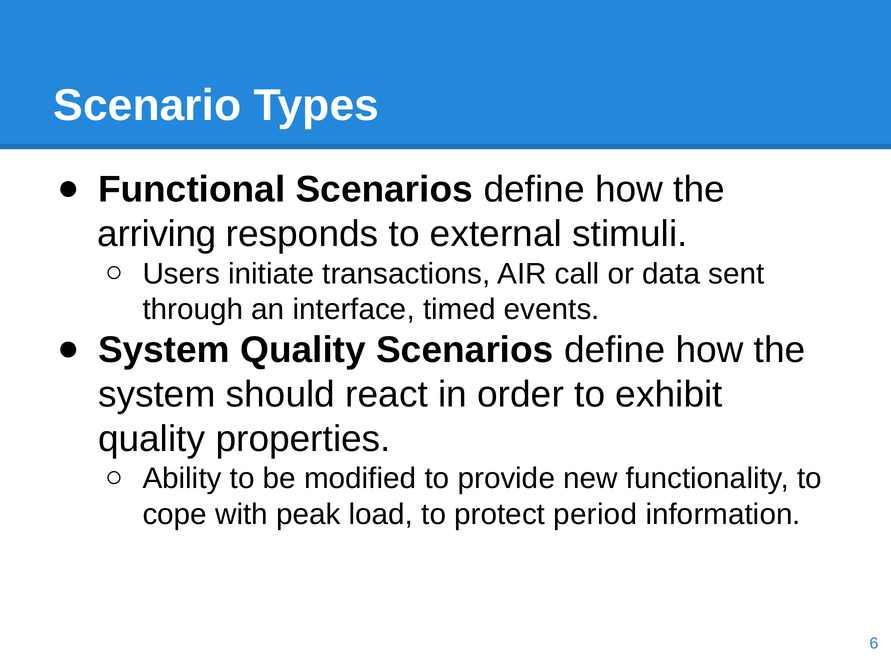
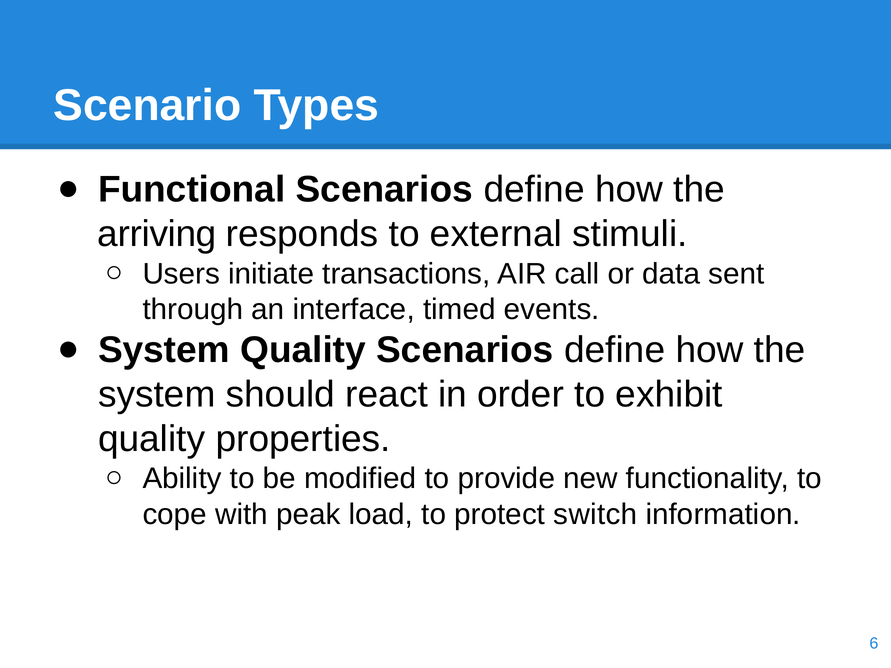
period: period -> switch
